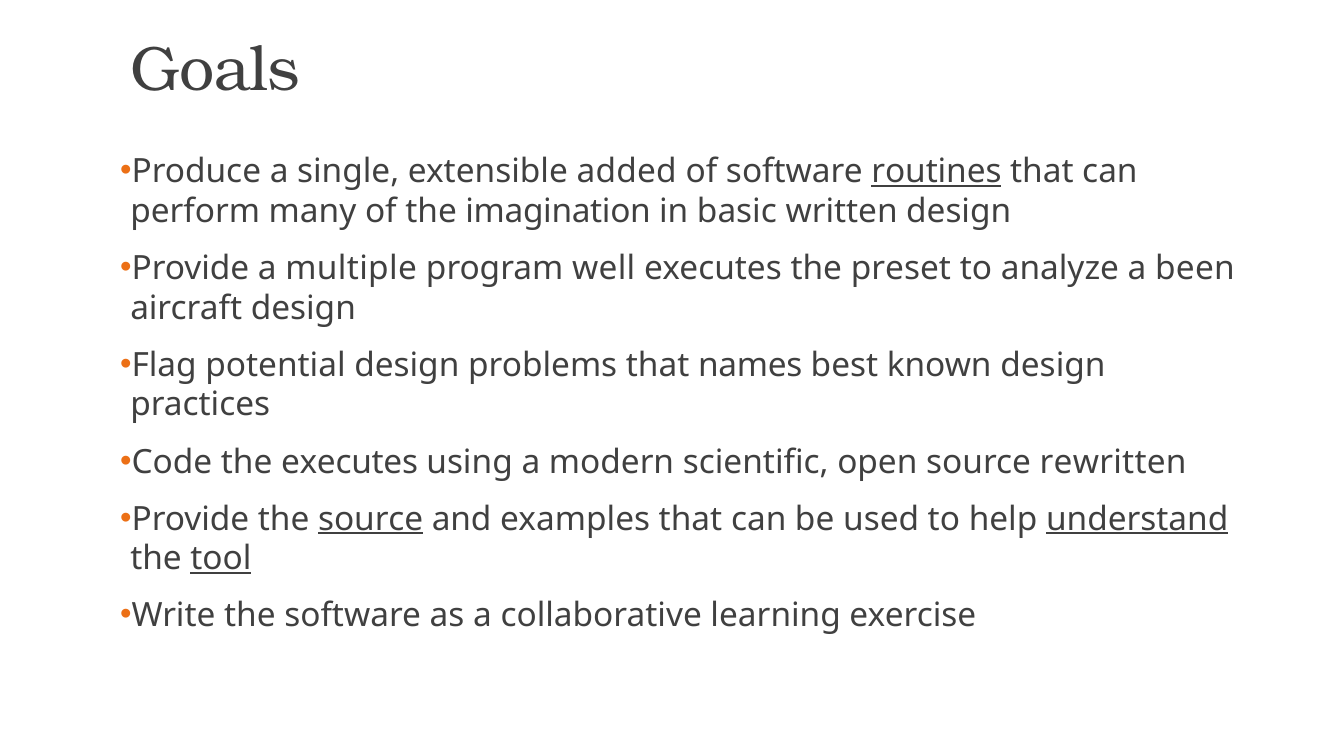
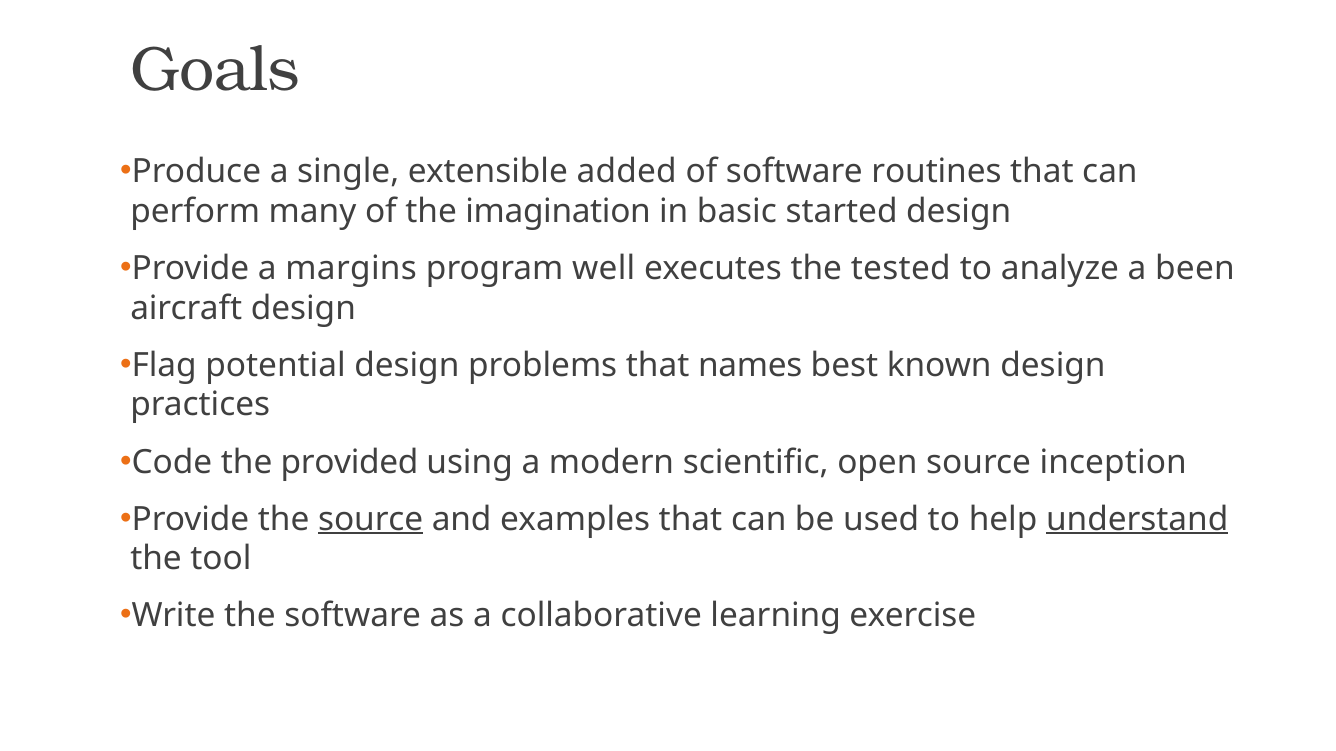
routines underline: present -> none
written: written -> started
multiple: multiple -> margins
preset: preset -> tested
the executes: executes -> provided
rewritten: rewritten -> inception
tool underline: present -> none
